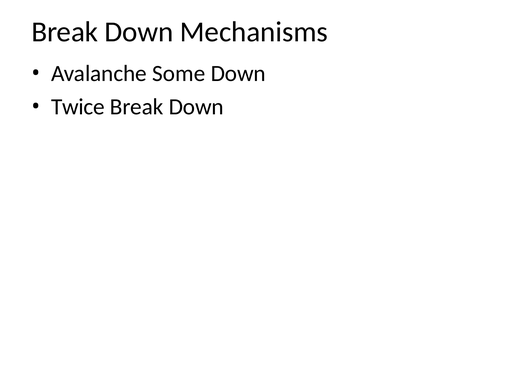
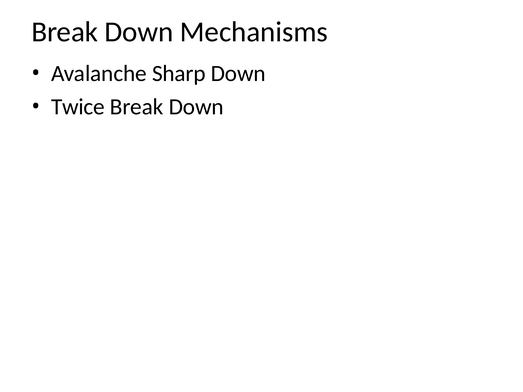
Some: Some -> Sharp
